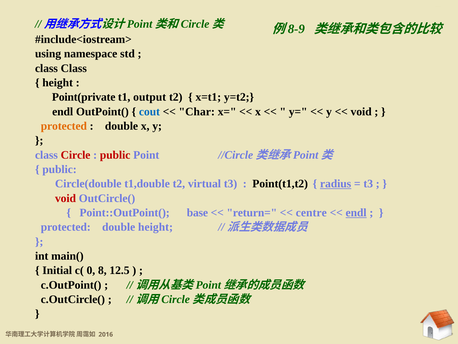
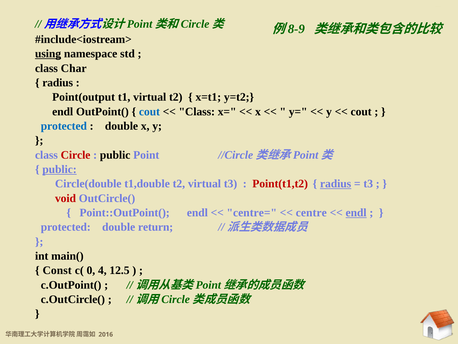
using underline: none -> present
class Class: Class -> Char
height at (58, 83): height -> radius
Point(private: Point(private -> Point(output
t1 output: output -> virtual
Char at (197, 111): Char -> Class
void at (361, 111): void -> cout
protected at (64, 126) colour: orange -> blue
public at (115, 155) colour: red -> black
public at (60, 169) underline: none -> present
Point(t1,t2 colour: black -> red
Point::OutPoint( base: base -> endl
return=: return= -> centre=
double height: height -> return
Initial: Initial -> Const
0 8: 8 -> 4
